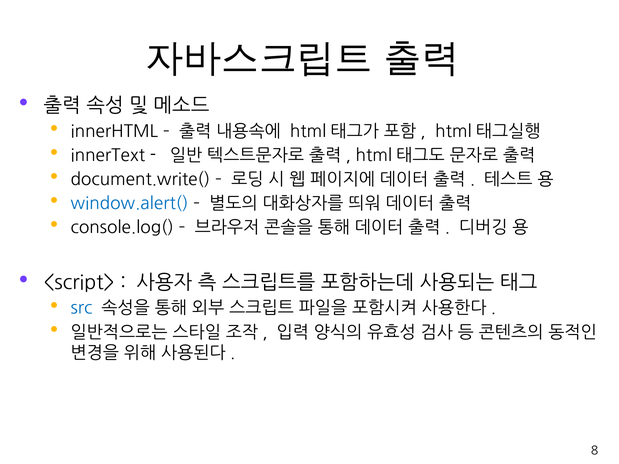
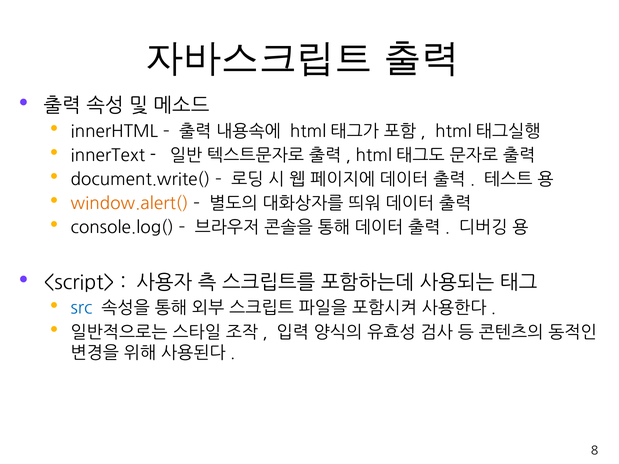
window.alert( colour: blue -> orange
